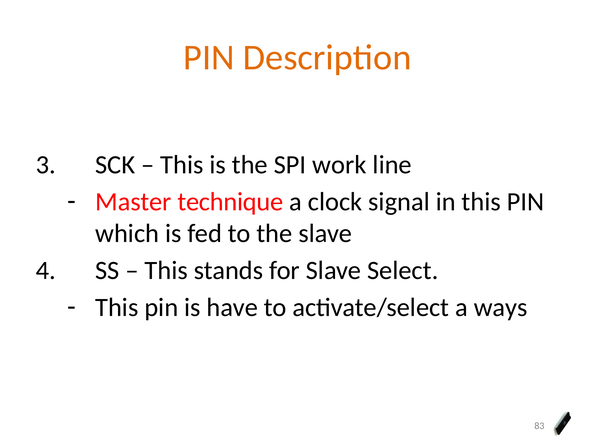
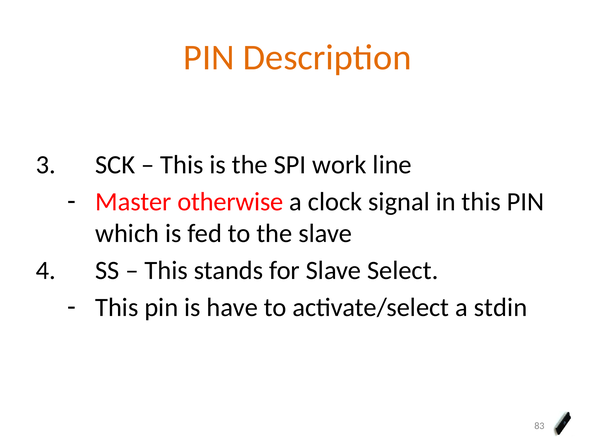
technique: technique -> otherwise
ways: ways -> stdin
